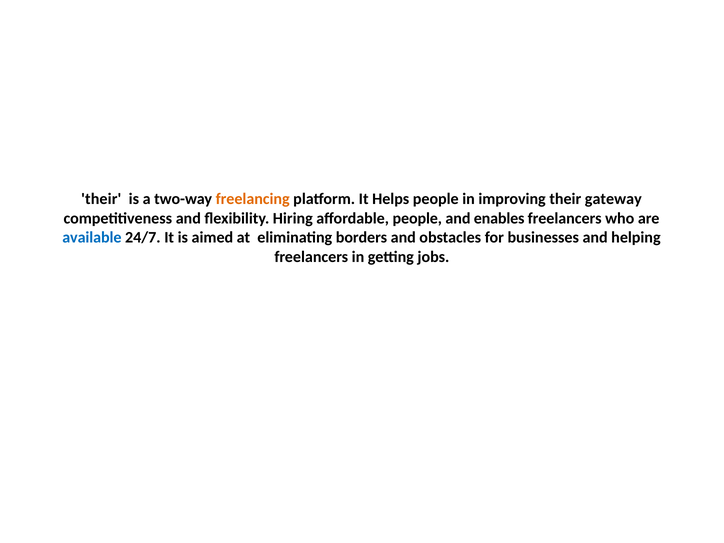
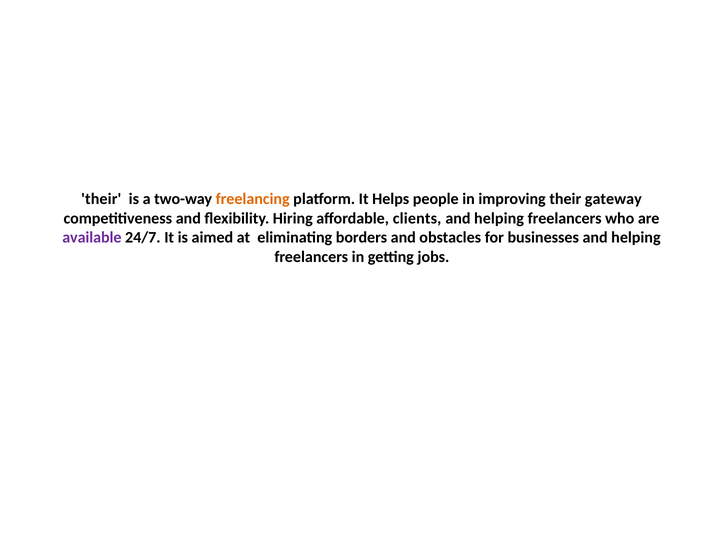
affordable people: people -> clients
enables at (499, 218): enables -> helping
available colour: blue -> purple
